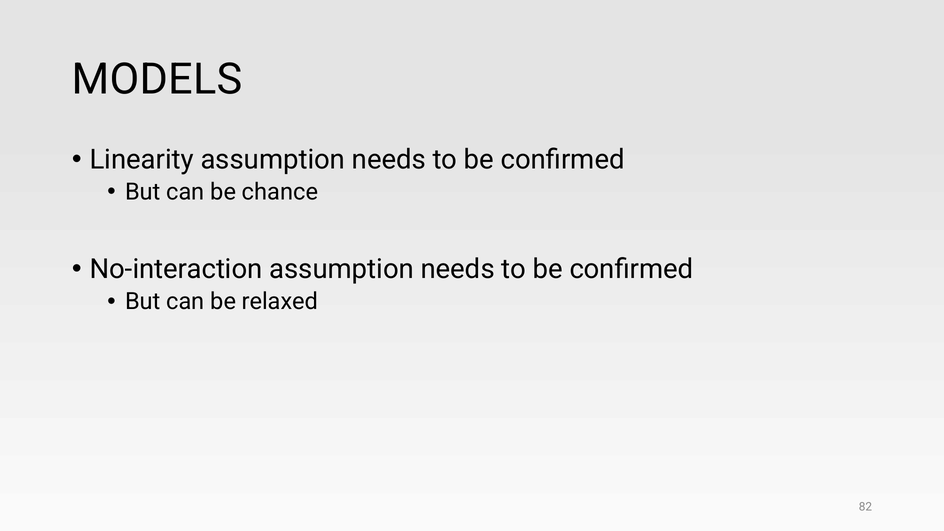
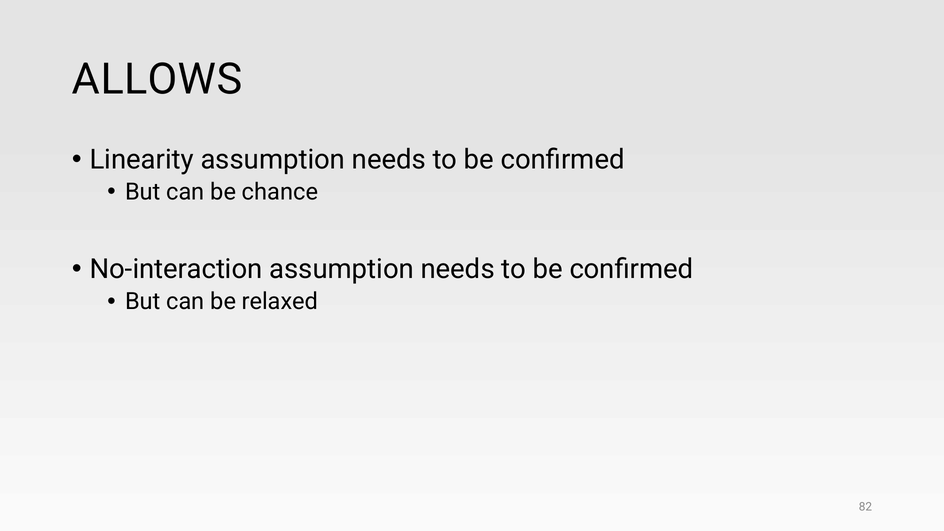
MODELS: MODELS -> ALLOWS
